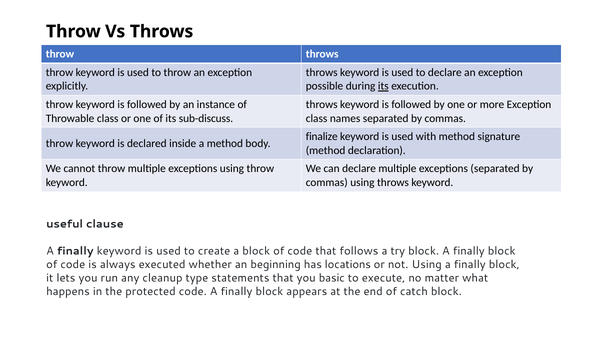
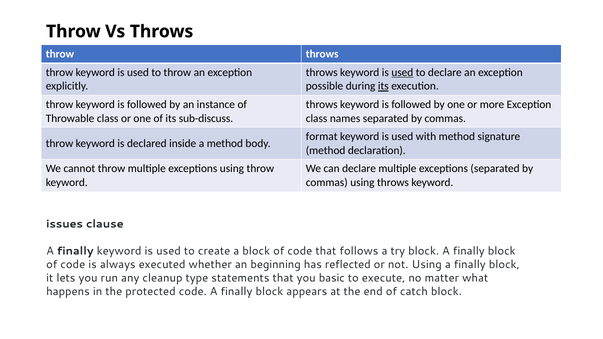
used at (402, 72) underline: none -> present
finalize: finalize -> format
useful: useful -> issues
locations: locations -> reflected
